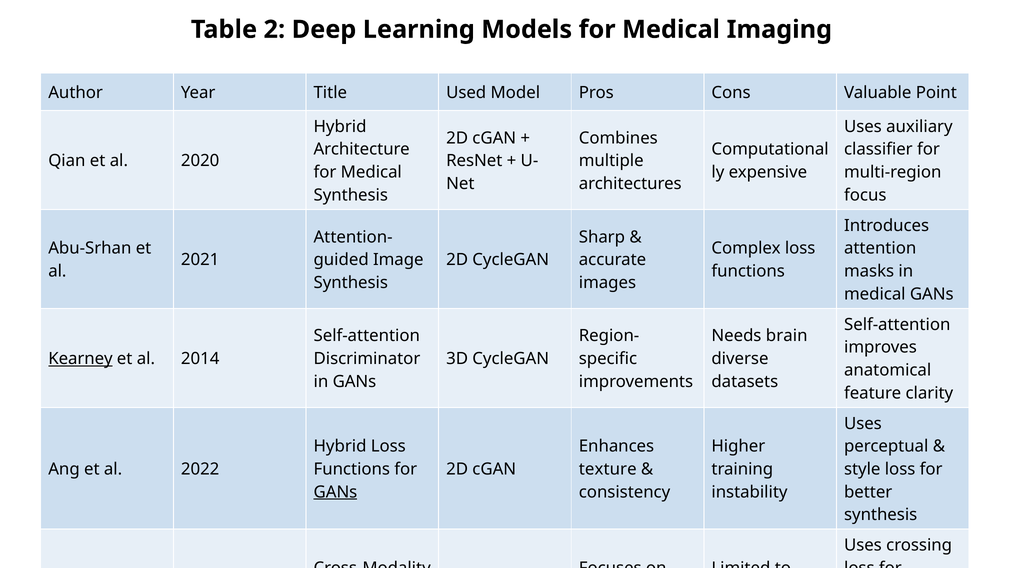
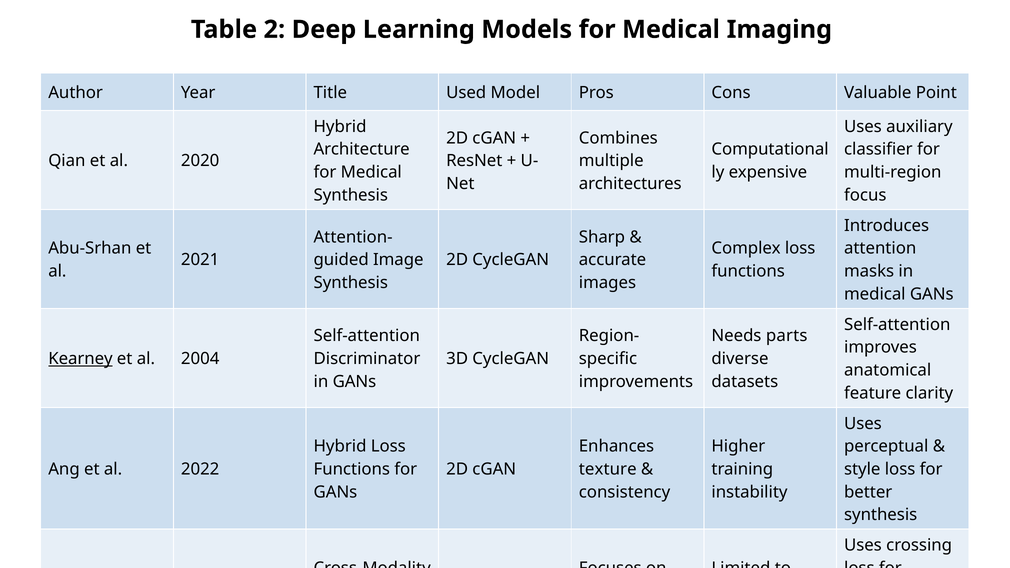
brain: brain -> parts
2014: 2014 -> 2004
GANs at (335, 492) underline: present -> none
